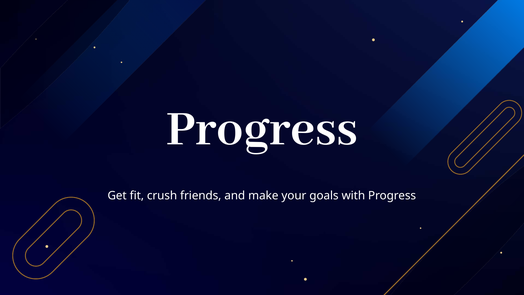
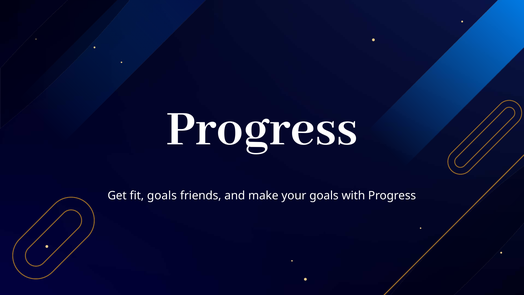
fit crush: crush -> goals
